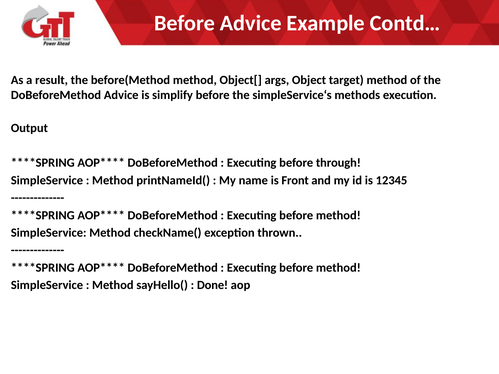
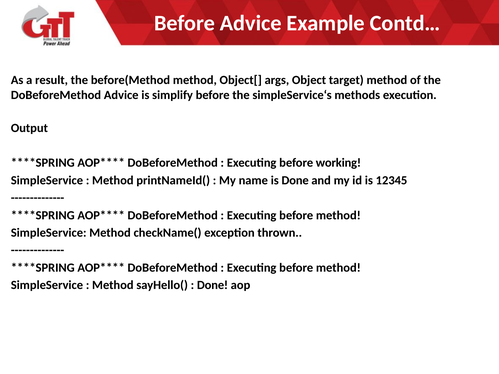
through: through -> working
is Front: Front -> Done
